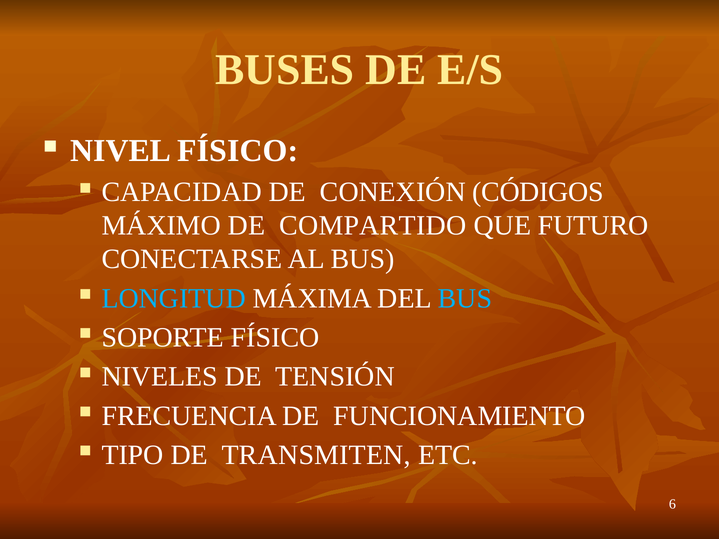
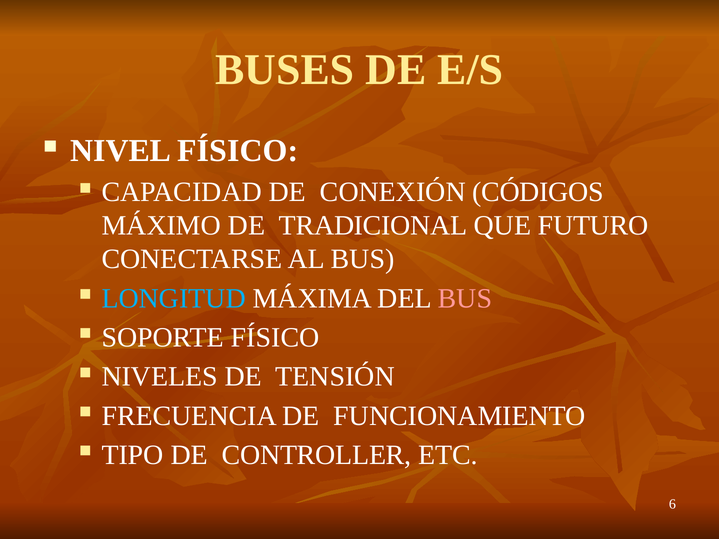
COMPARTIDO: COMPARTIDO -> TRADICIONAL
BUS at (465, 298) colour: light blue -> pink
TRANSMITEN: TRANSMITEN -> CONTROLLER
